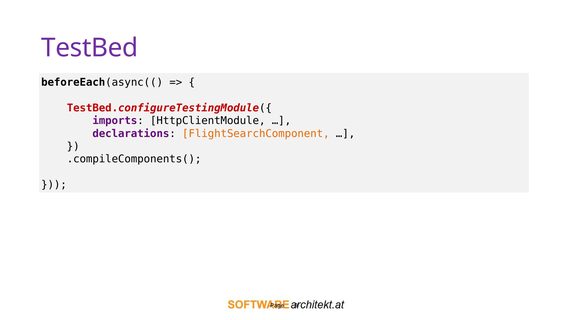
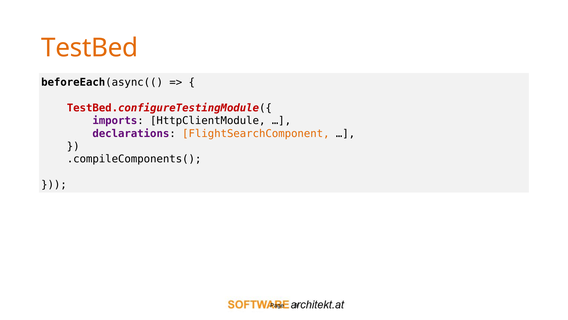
TestBed colour: purple -> orange
